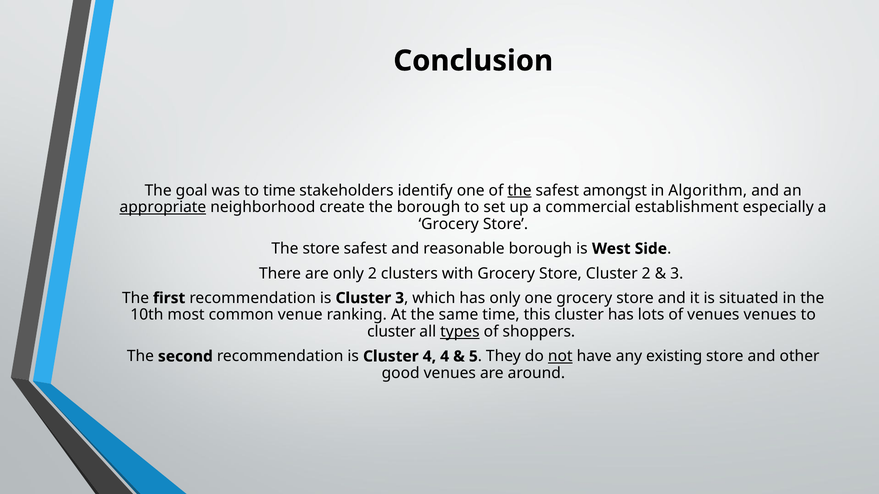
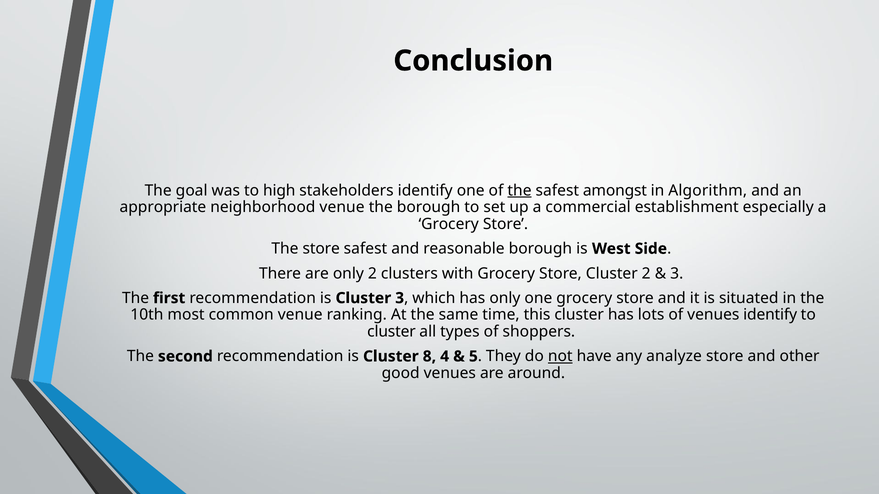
to time: time -> high
appropriate underline: present -> none
neighborhood create: create -> venue
venues venues: venues -> identify
types underline: present -> none
Cluster 4: 4 -> 8
existing: existing -> analyze
